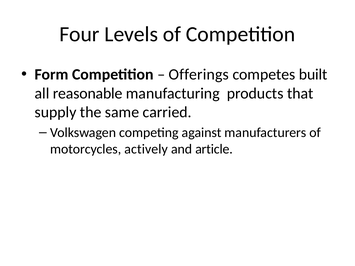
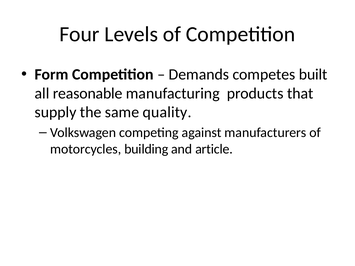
Offerings: Offerings -> Demands
carried: carried -> quality
actively: actively -> building
